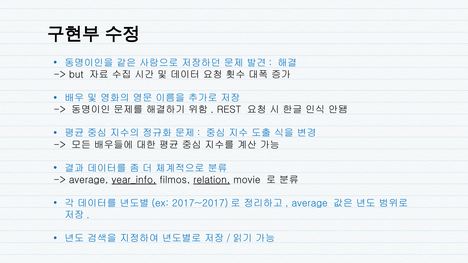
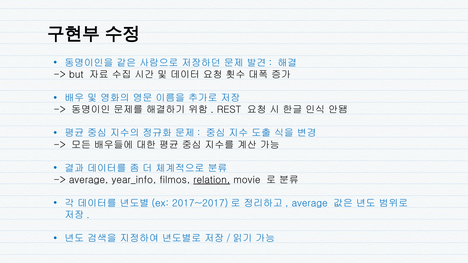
year_info underline: present -> none
